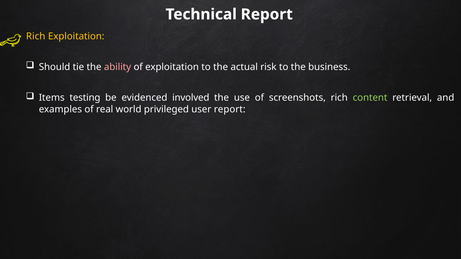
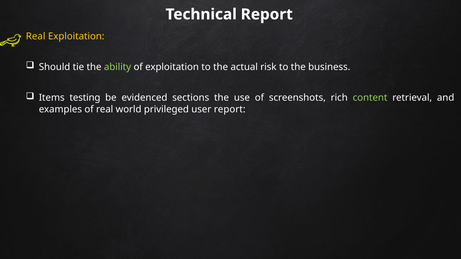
Rich at (36, 36): Rich -> Real
ability colour: pink -> light green
involved: involved -> sections
